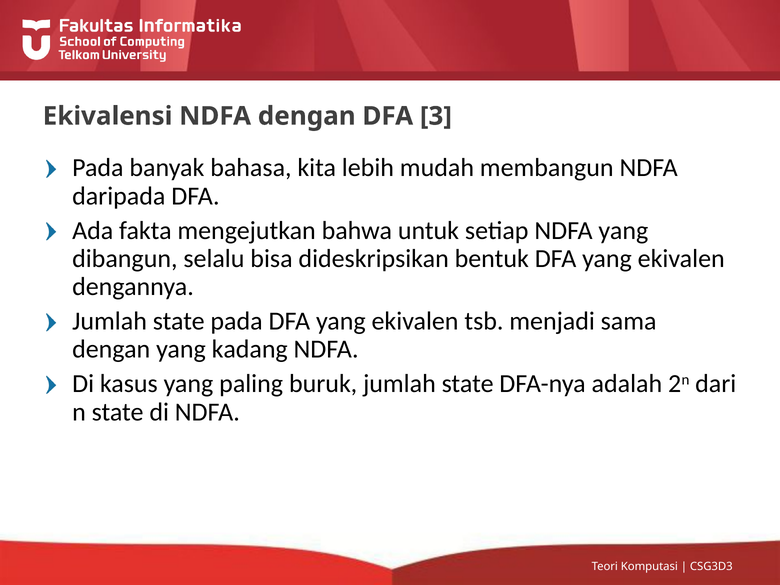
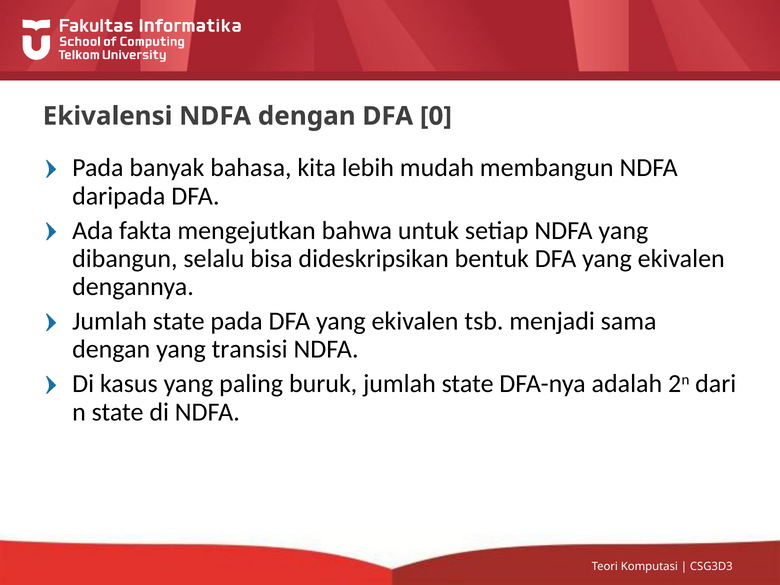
3: 3 -> 0
kadang: kadang -> transisi
